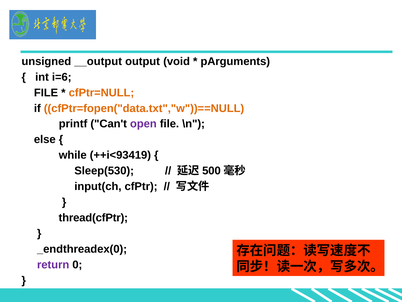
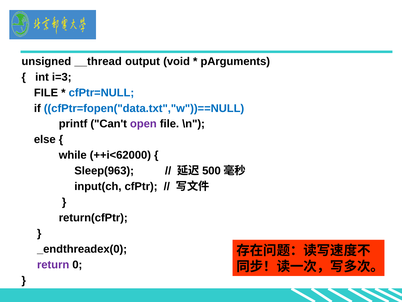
__output: __output -> __thread
i=6: i=6 -> i=3
cfPtr=NULL colour: orange -> blue
cfPtr=fopen("data.txt","w"))==NULL colour: orange -> blue
++i<93419: ++i<93419 -> ++i<62000
Sleep(530: Sleep(530 -> Sleep(963
thread(cfPtr: thread(cfPtr -> return(cfPtr
